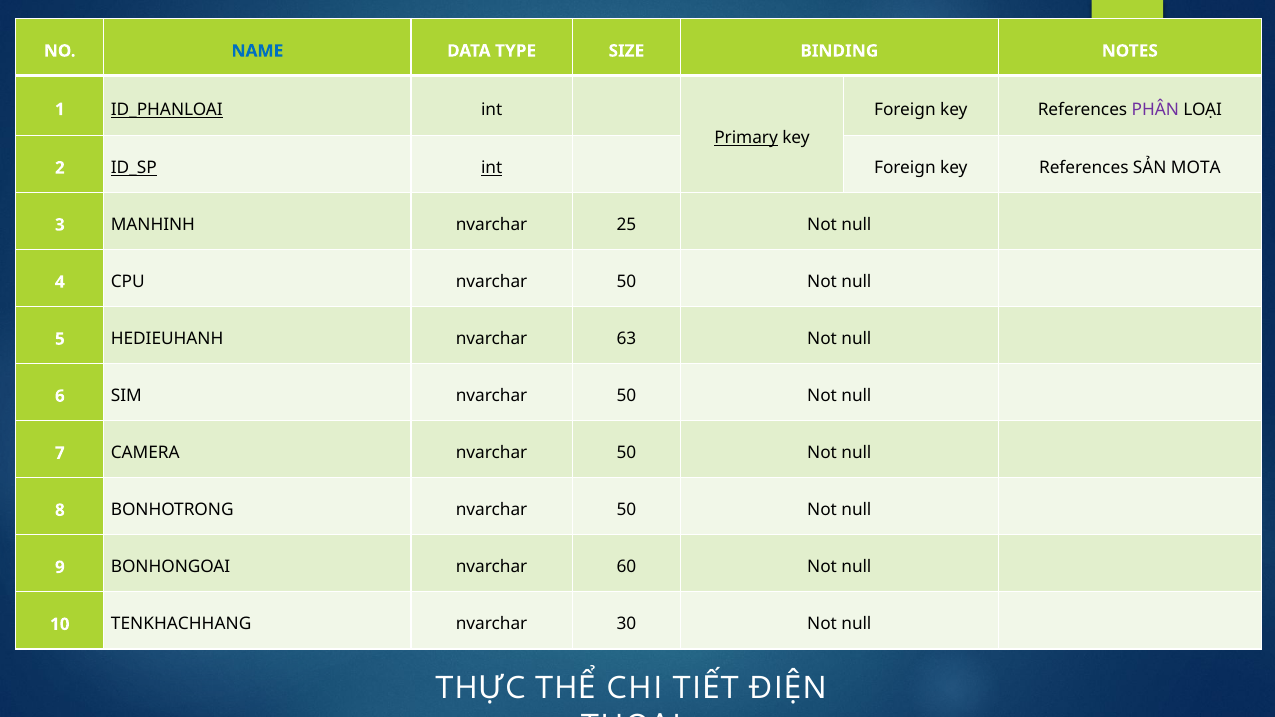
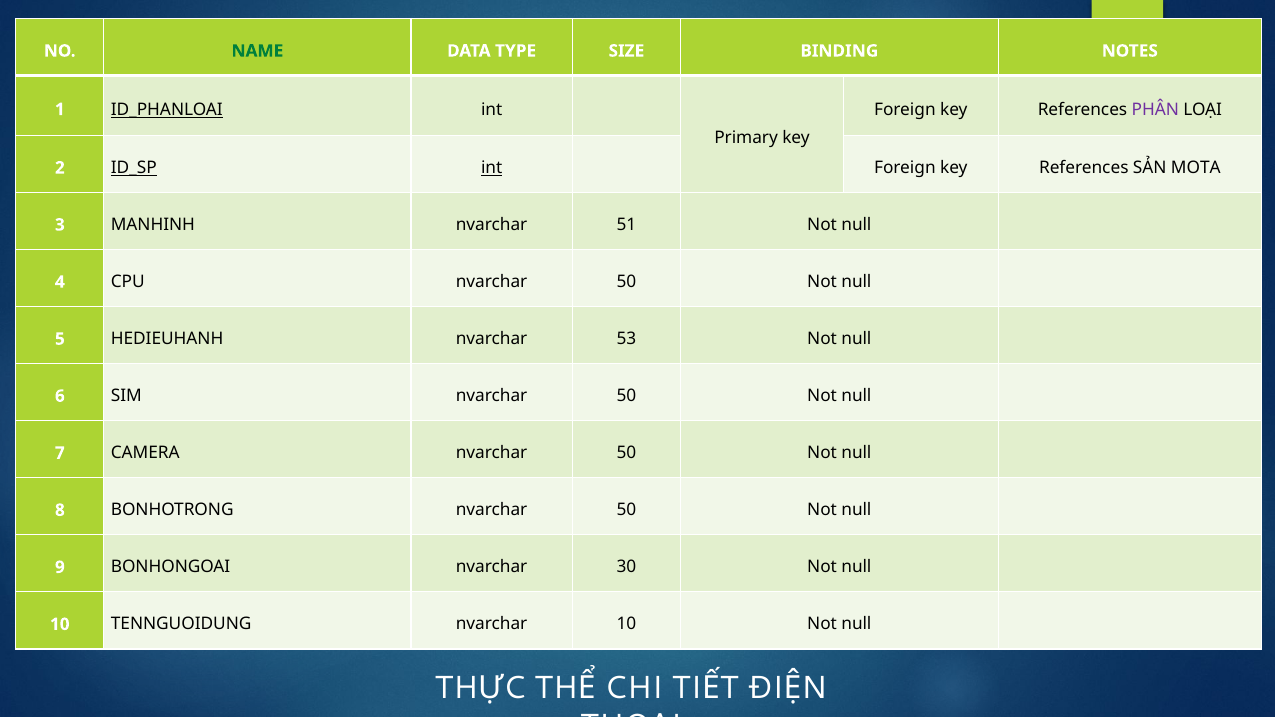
NAME colour: blue -> green
Primary underline: present -> none
25: 25 -> 51
63: 63 -> 53
60: 60 -> 30
TENKHACHHANG: TENKHACHHANG -> TENNGUOIDUNG
nvarchar 30: 30 -> 10
